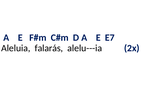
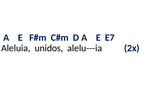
falarás: falarás -> unidos
